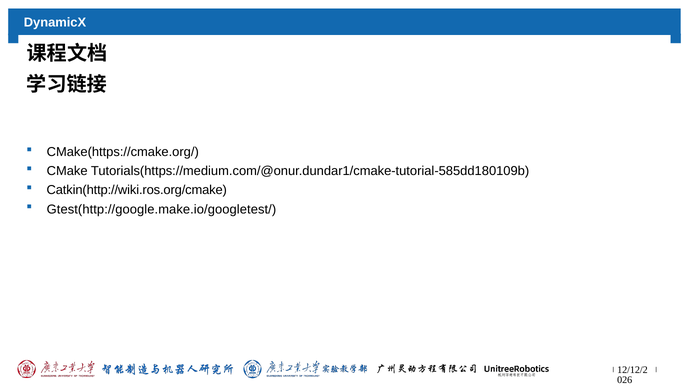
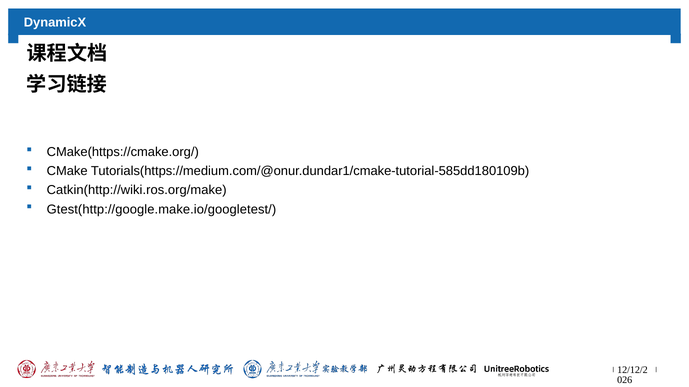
Catkin(http://wiki.ros.org/cmake: Catkin(http://wiki.ros.org/cmake -> Catkin(http://wiki.ros.org/make
